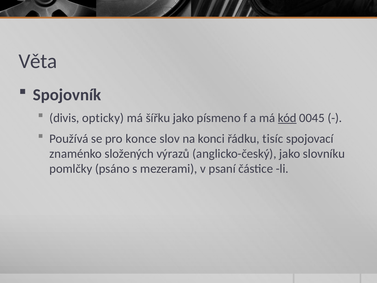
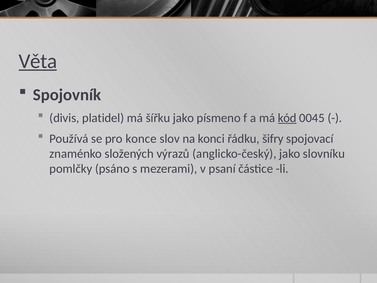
Věta underline: none -> present
opticky: opticky -> platidel
tisíc: tisíc -> šifry
